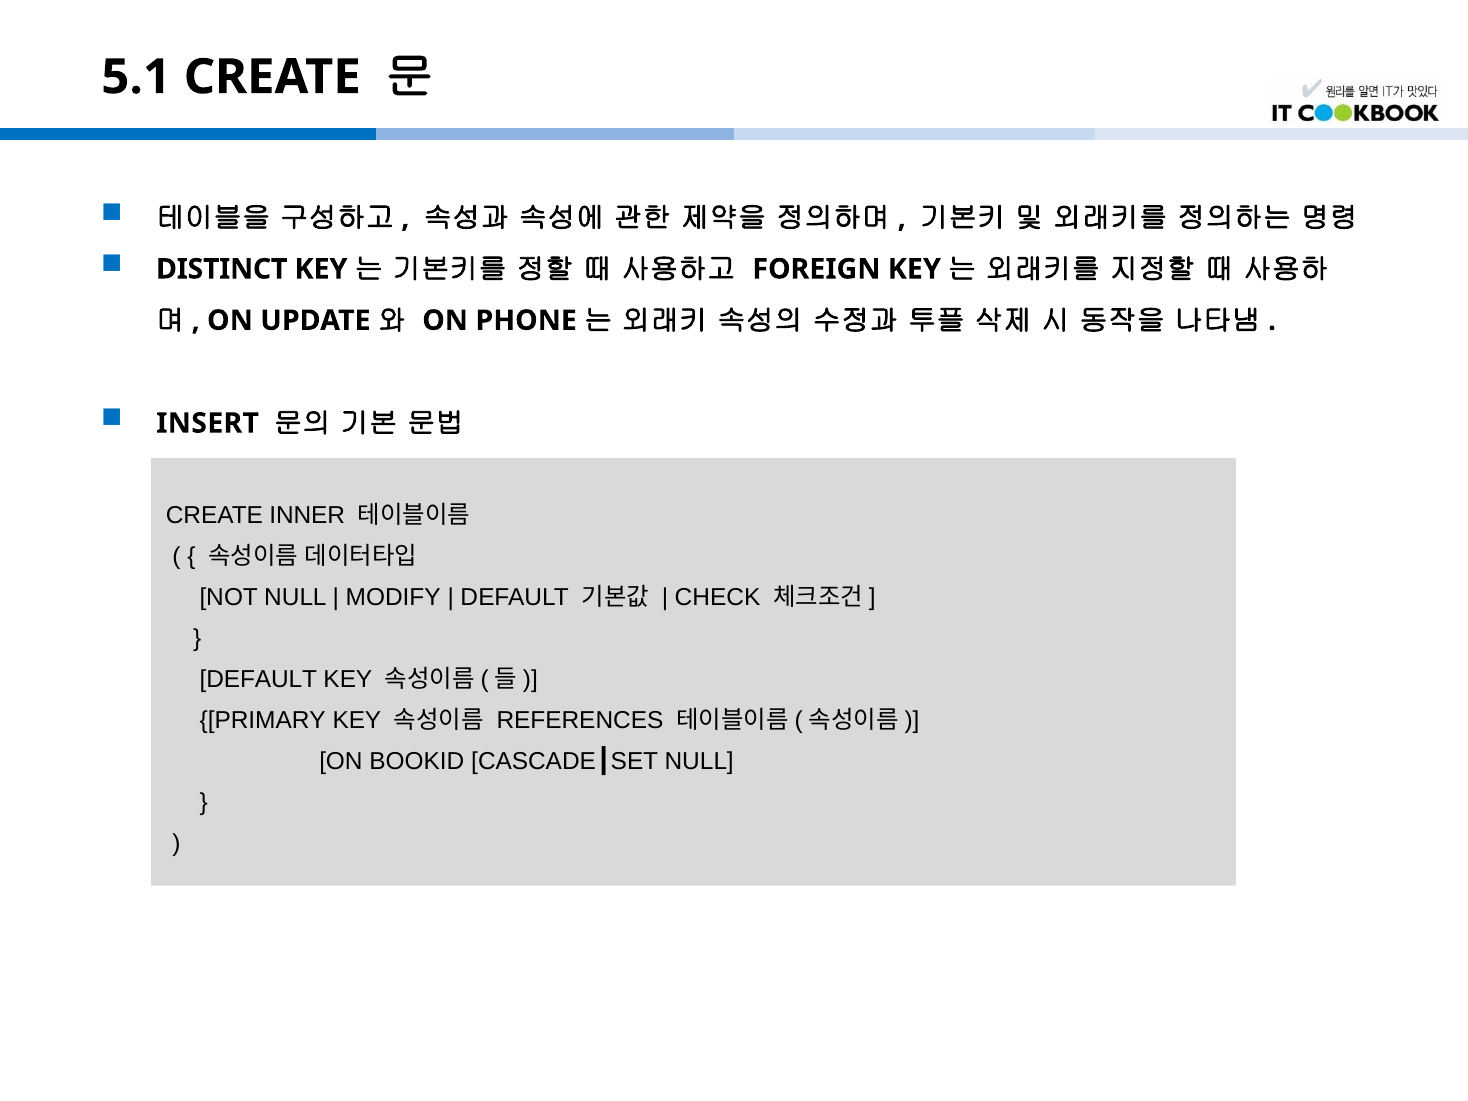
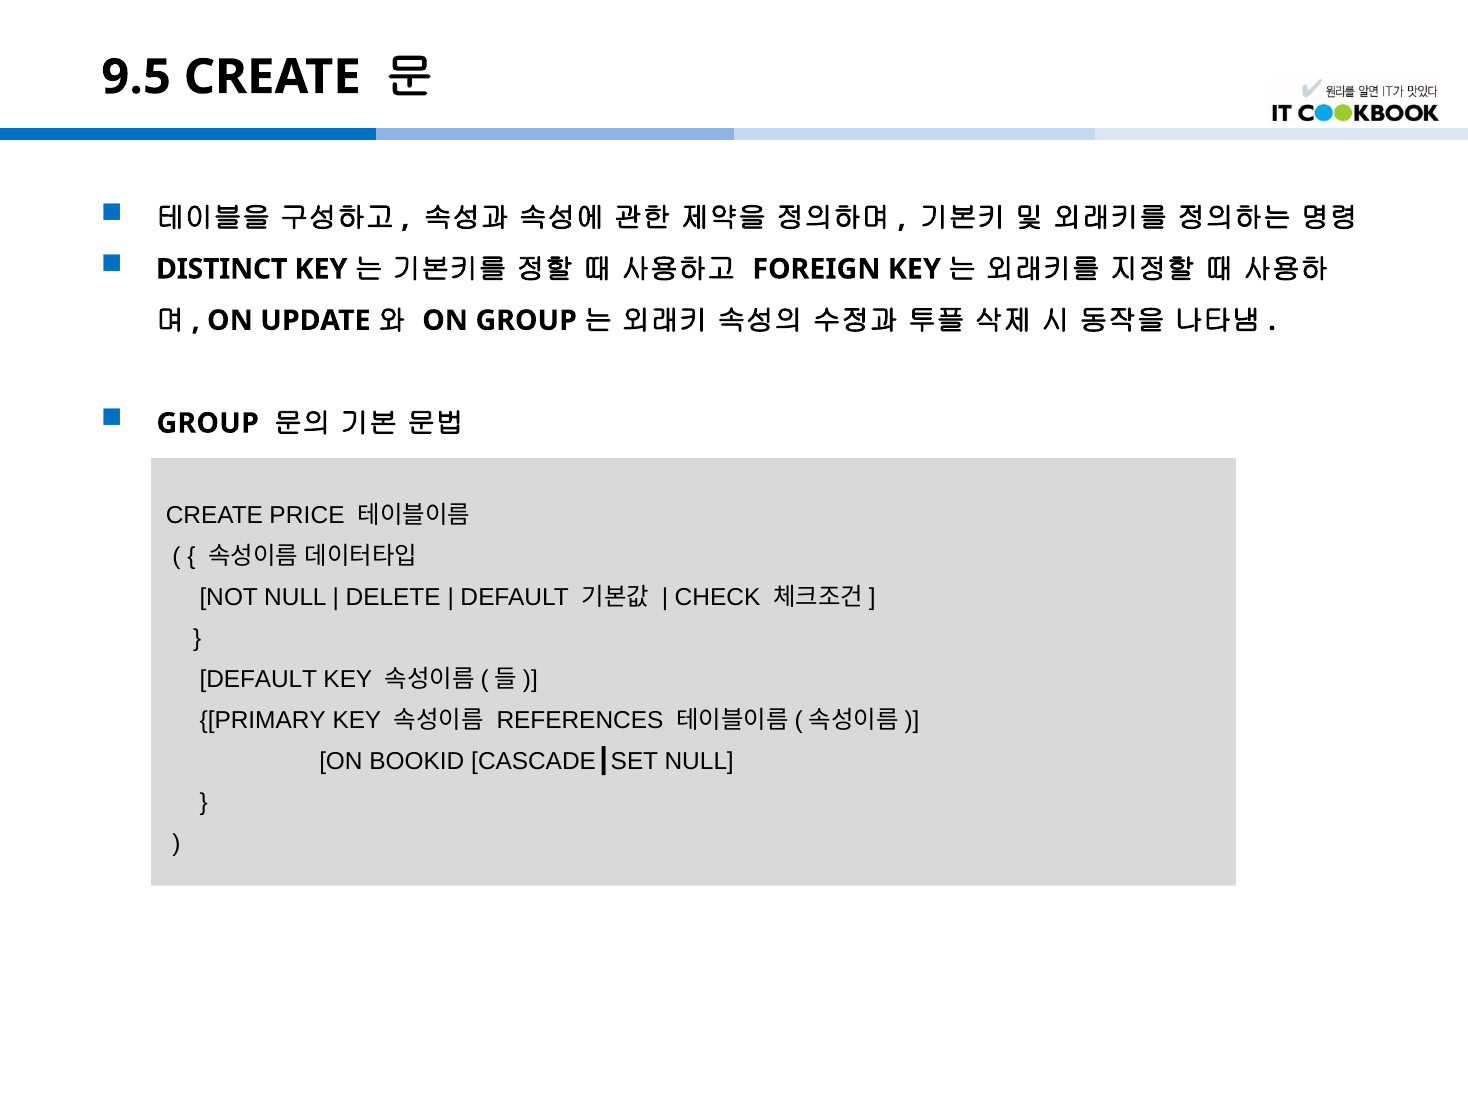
5.1: 5.1 -> 9.5
ON PHONE: PHONE -> GROUP
INSERT at (208, 423): INSERT -> GROUP
INNER: INNER -> PRICE
MODIFY: MODIFY -> DELETE
